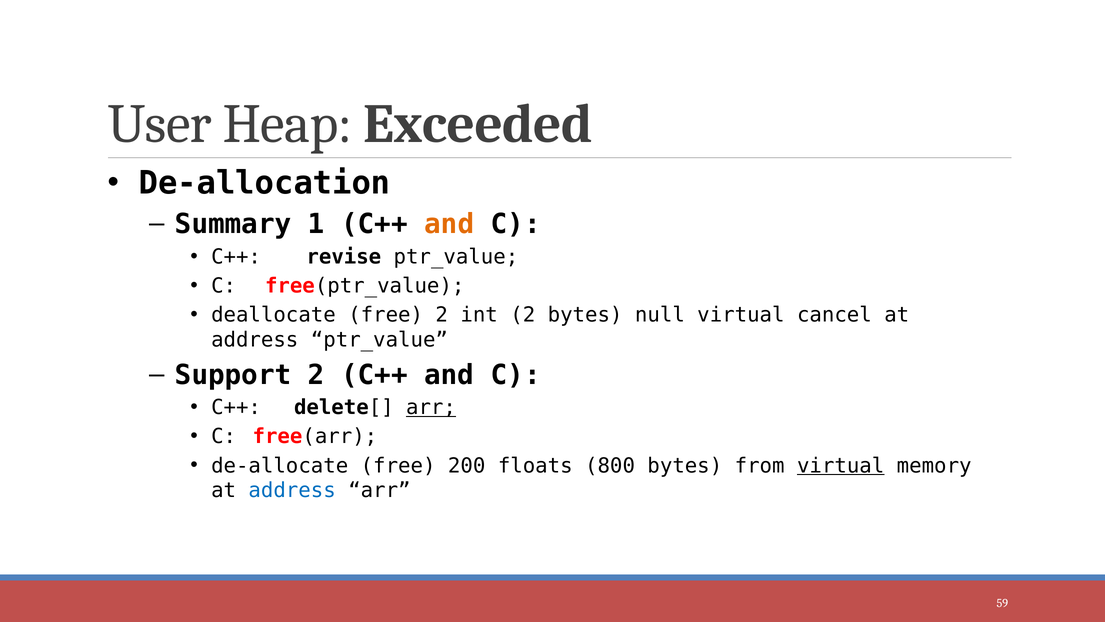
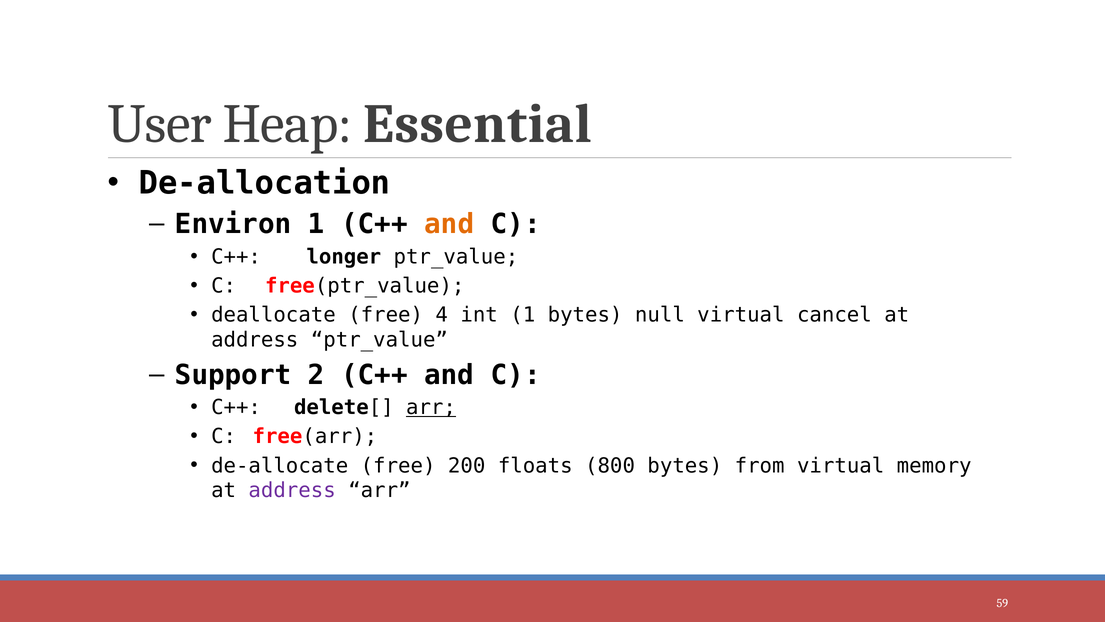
Exceeded: Exceeded -> Essential
Summary: Summary -> Environ
revise: revise -> longer
free 2: 2 -> 4
int 2: 2 -> 1
virtual at (841, 465) underline: present -> none
address at (292, 490) colour: blue -> purple
